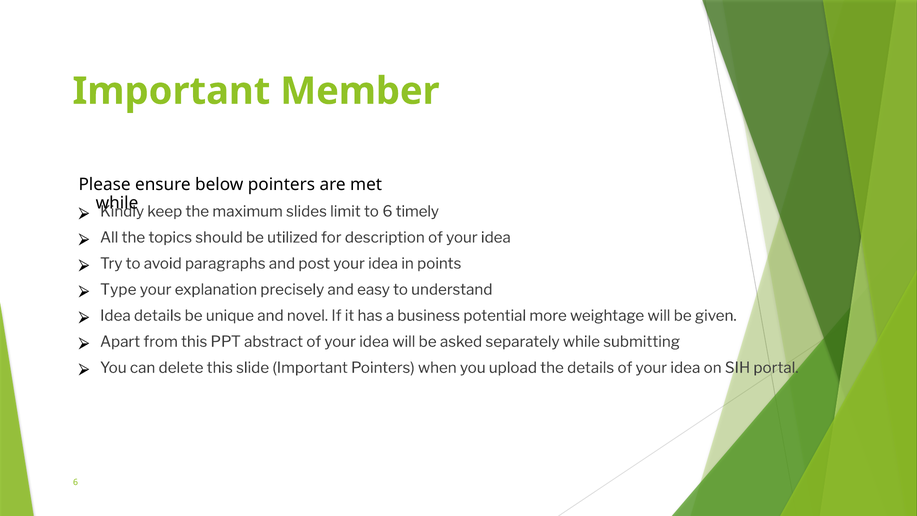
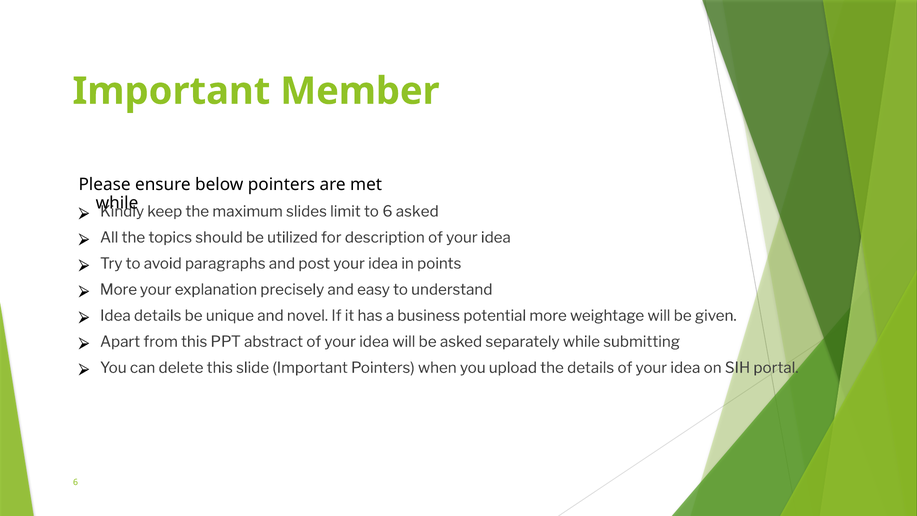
6 timely: timely -> asked
Type at (118, 290): Type -> More
